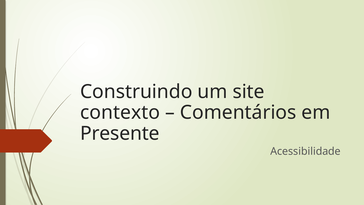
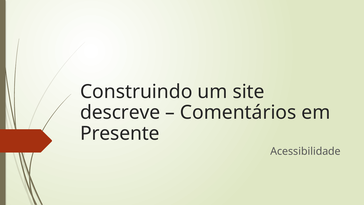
contexto: contexto -> descreve
